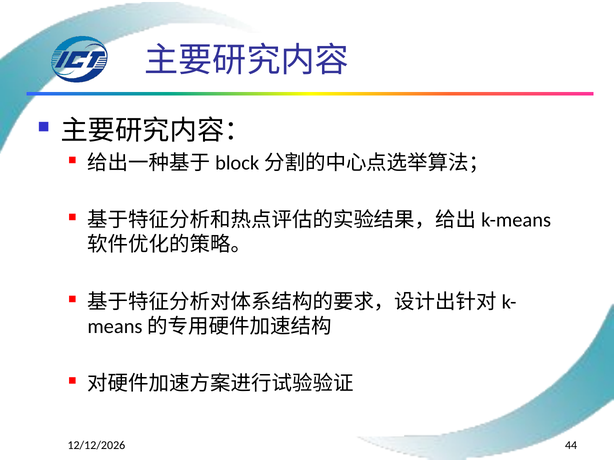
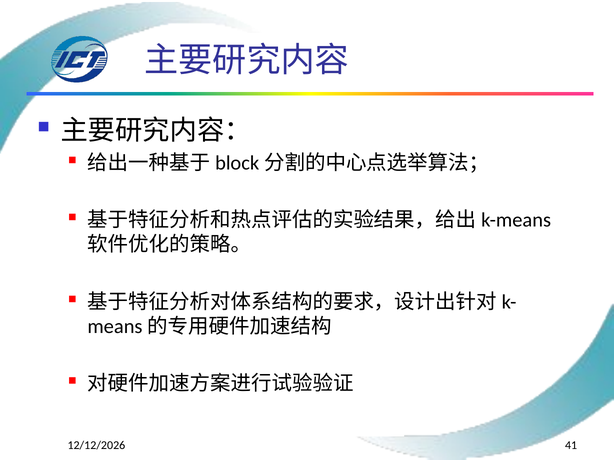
44: 44 -> 41
